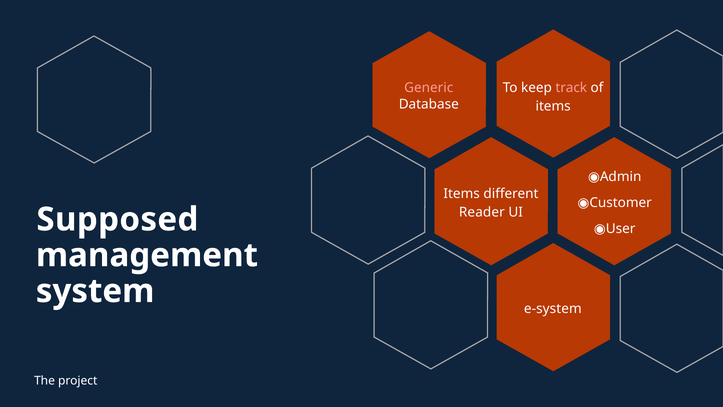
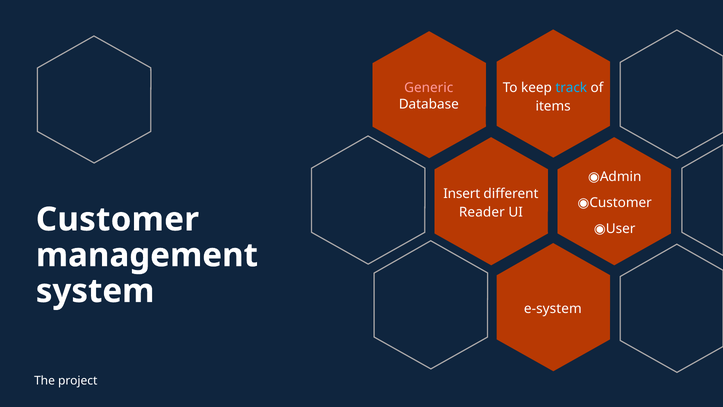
track colour: pink -> light blue
Items at (462, 194): Items -> Insert
Supposed at (117, 219): Supposed -> Customer
